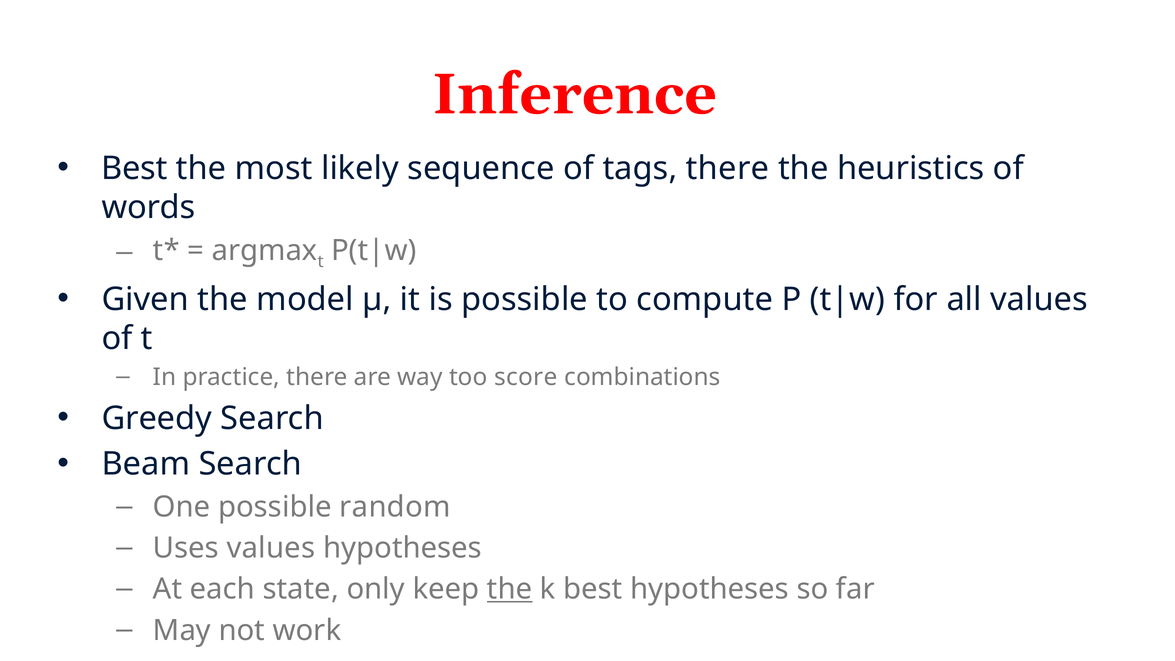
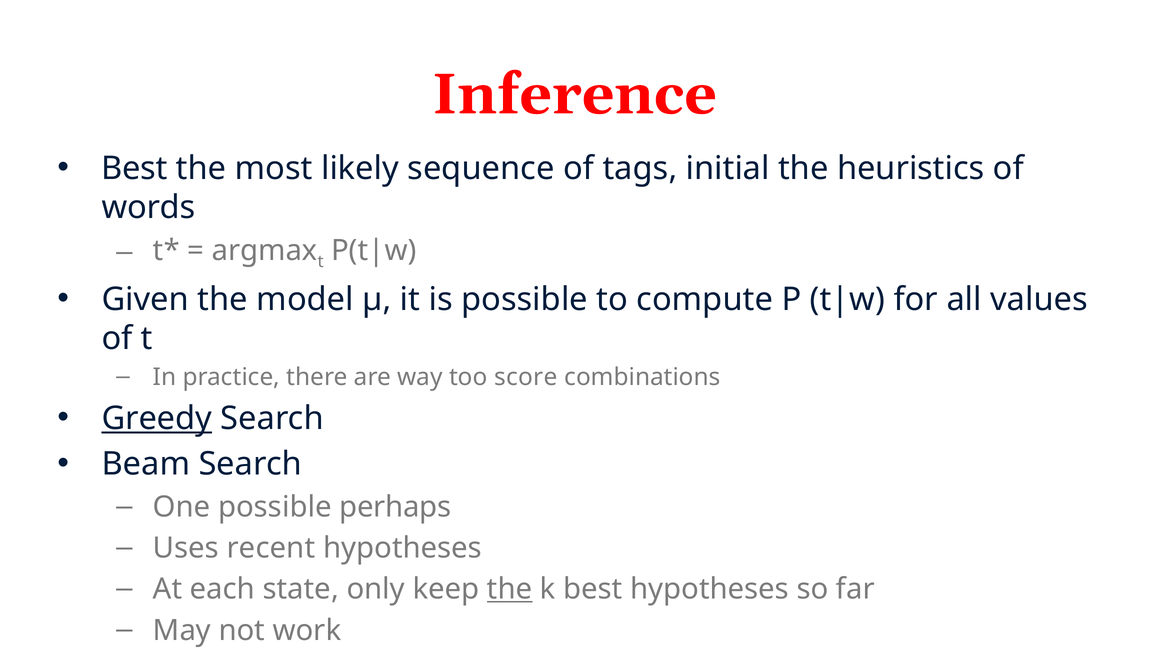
tags there: there -> initial
Greedy underline: none -> present
random: random -> perhaps
Uses values: values -> recent
